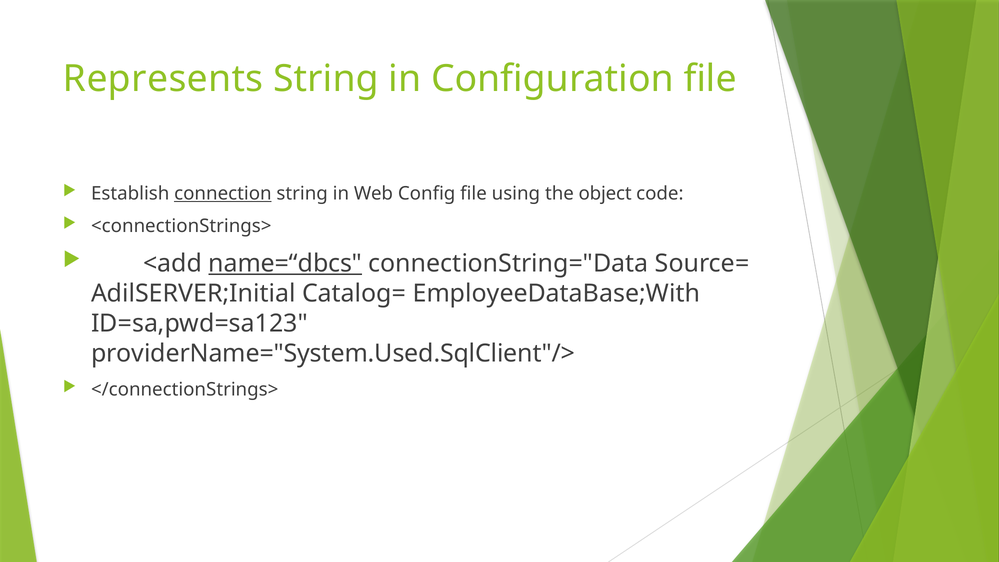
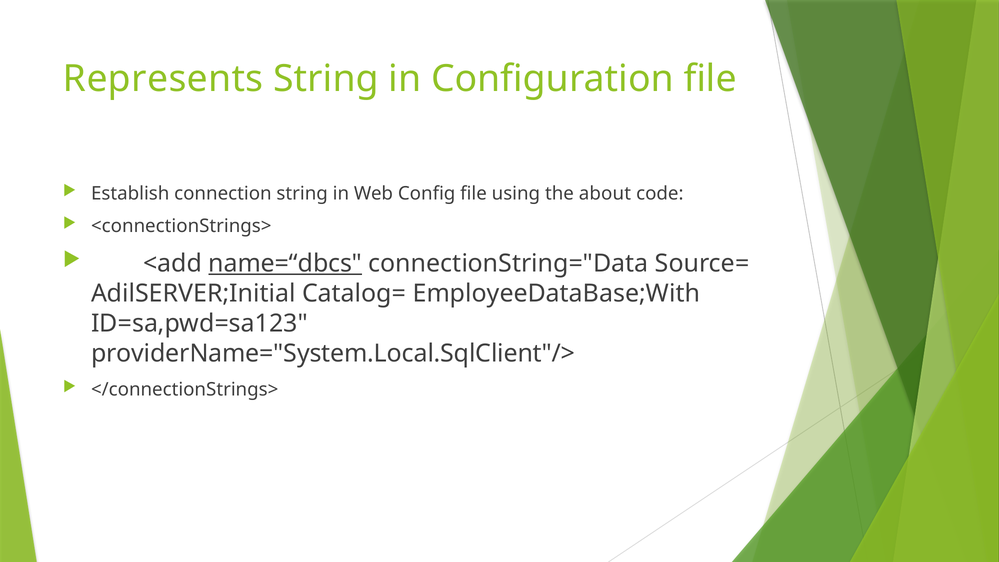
connection underline: present -> none
object: object -> about
providerName="System.Used.SqlClient"/>: providerName="System.Used.SqlClient"/> -> providerName="System.Local.SqlClient"/>
